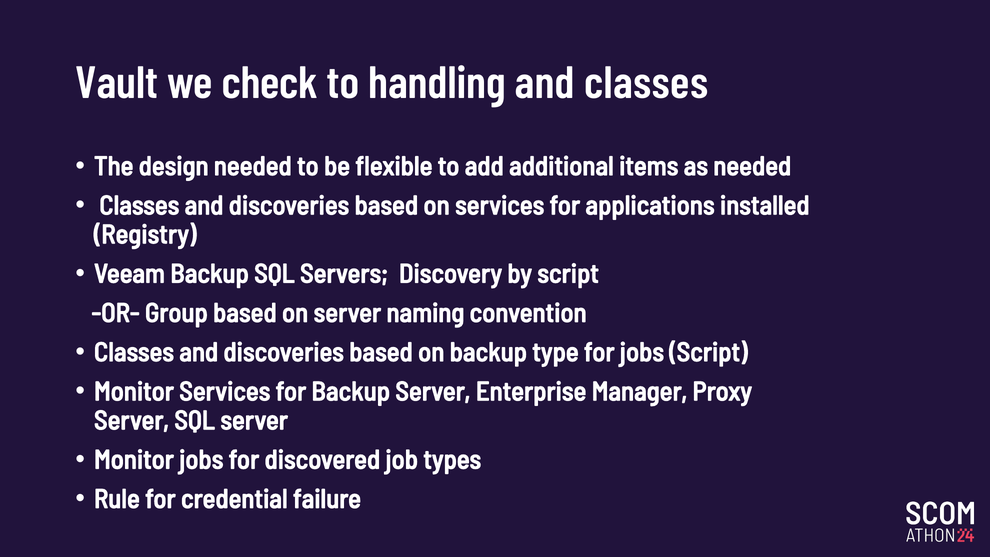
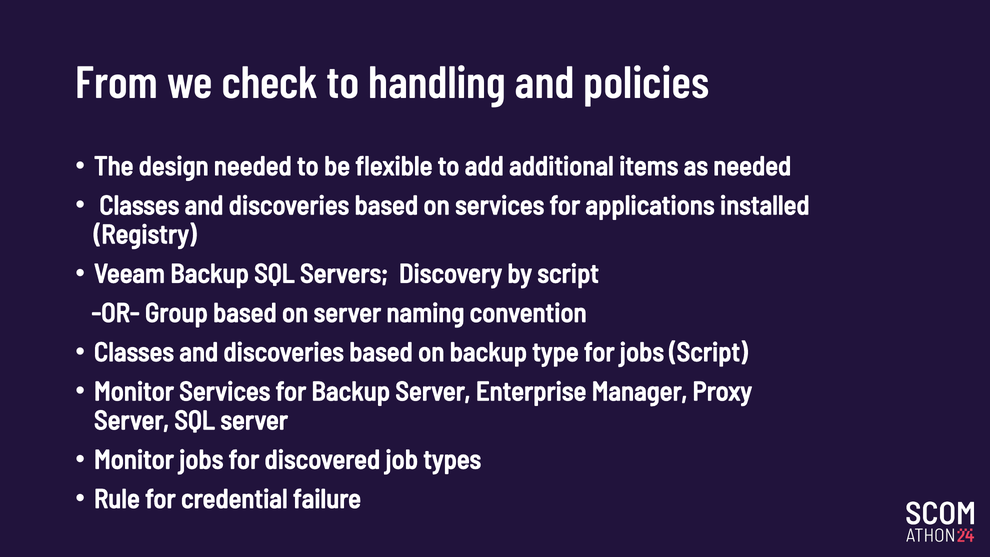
Vault: Vault -> From
and classes: classes -> policies
